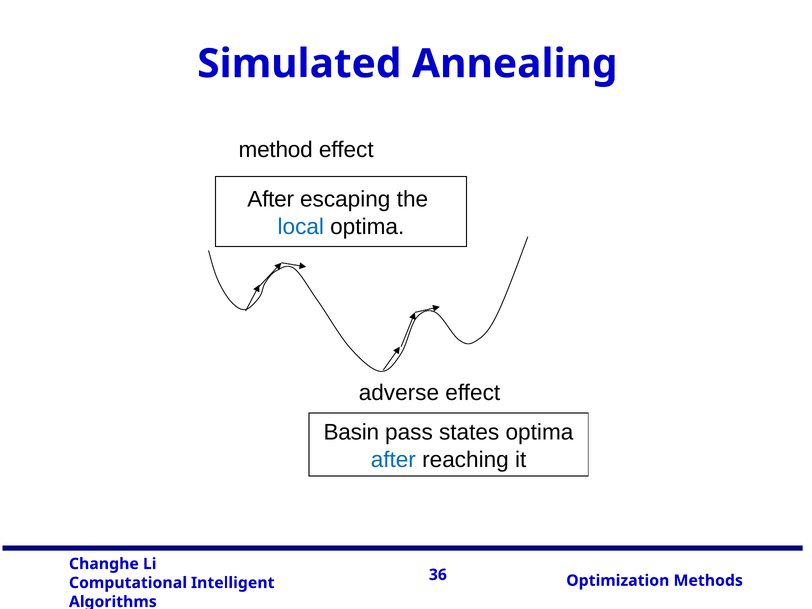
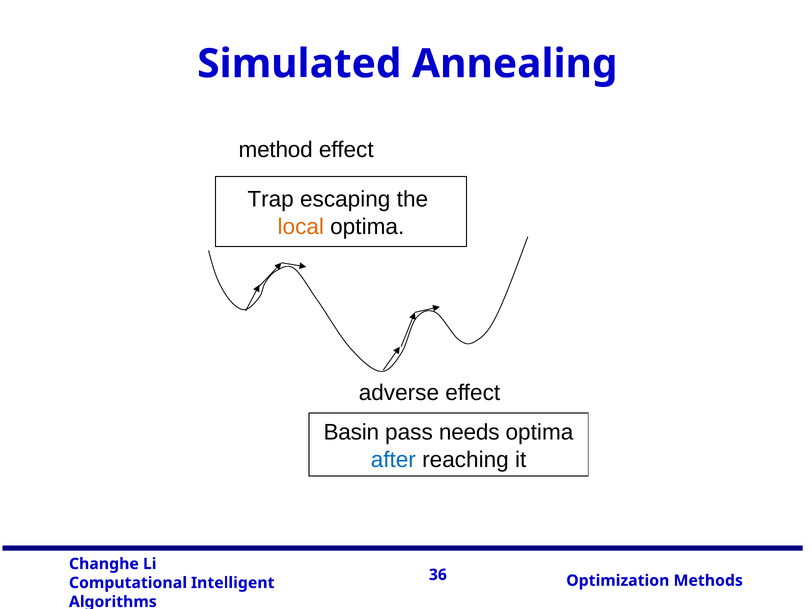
After at (271, 199): After -> Trap
local colour: blue -> orange
states: states -> needs
